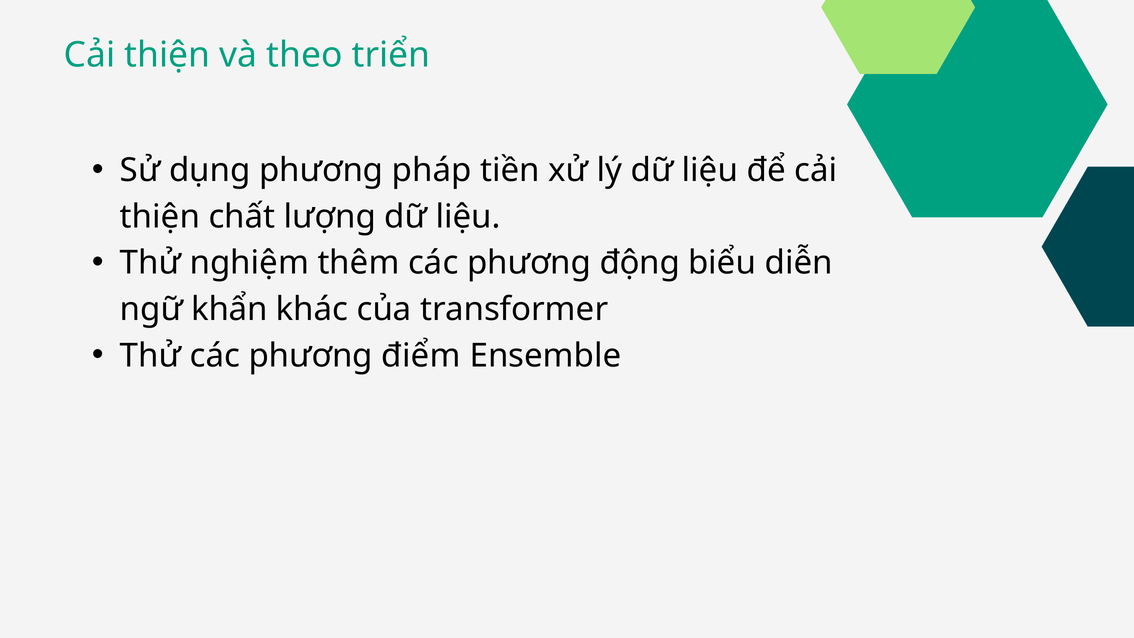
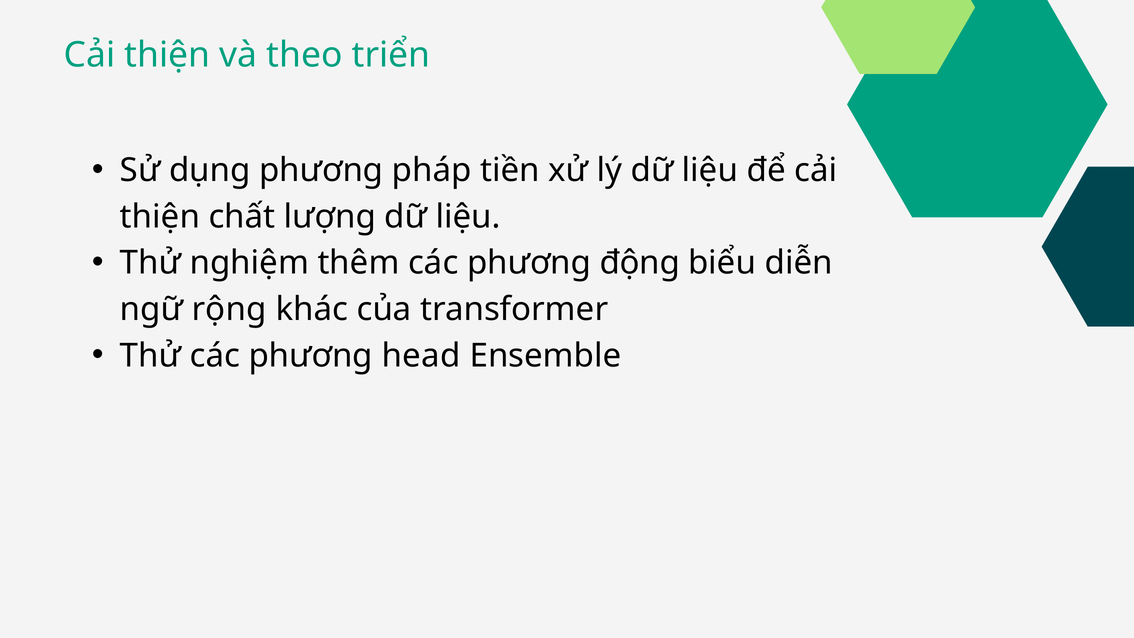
khẩn: khẩn -> rộng
điểm: điểm -> head
